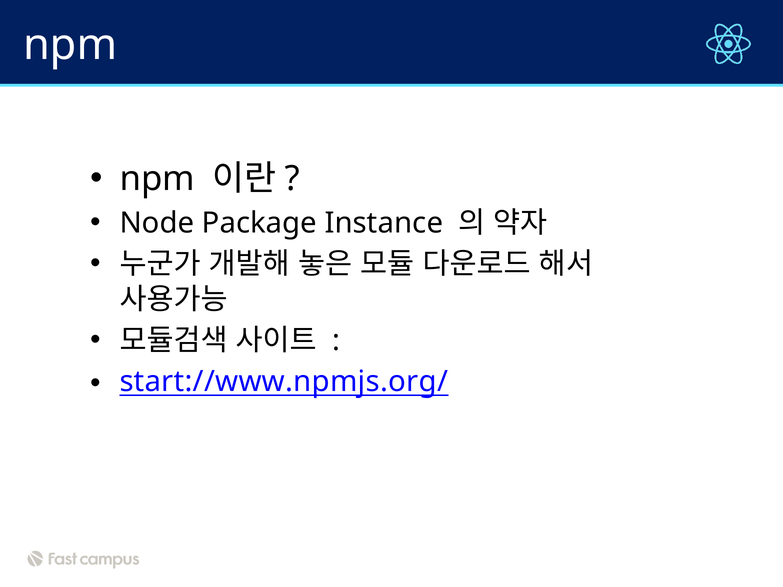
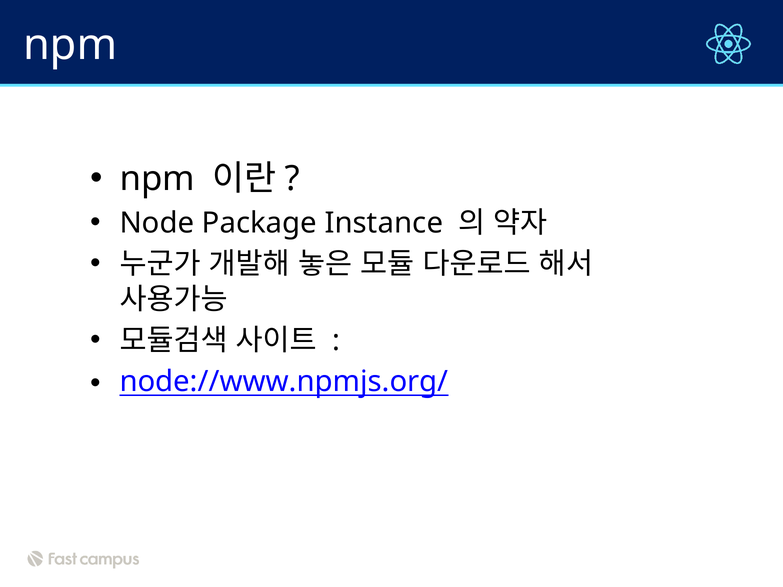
start://www.npmjs.org/: start://www.npmjs.org/ -> node://www.npmjs.org/
